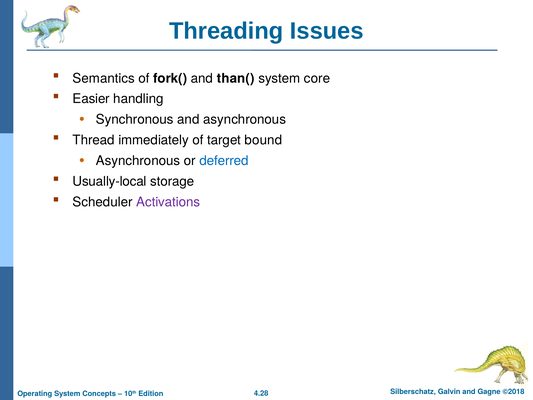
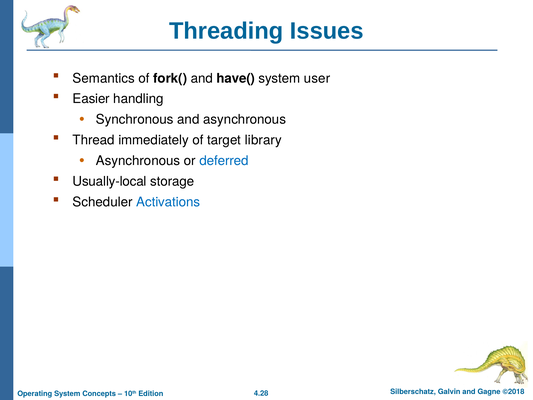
than(: than( -> have(
core: core -> user
bound: bound -> library
Activations colour: purple -> blue
